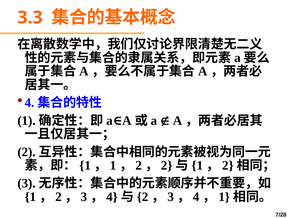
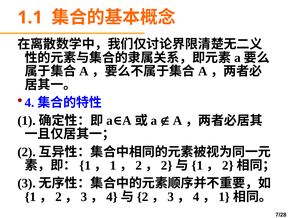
3.3: 3.3 -> 1.1
